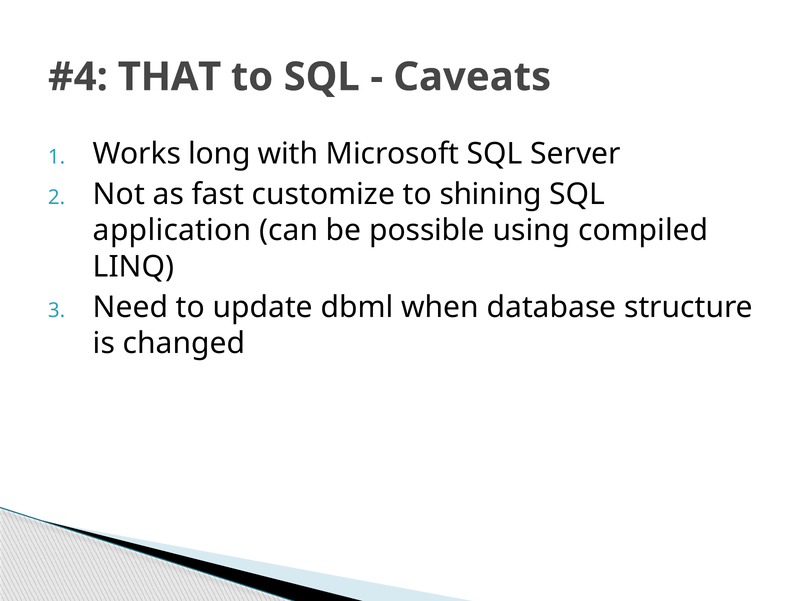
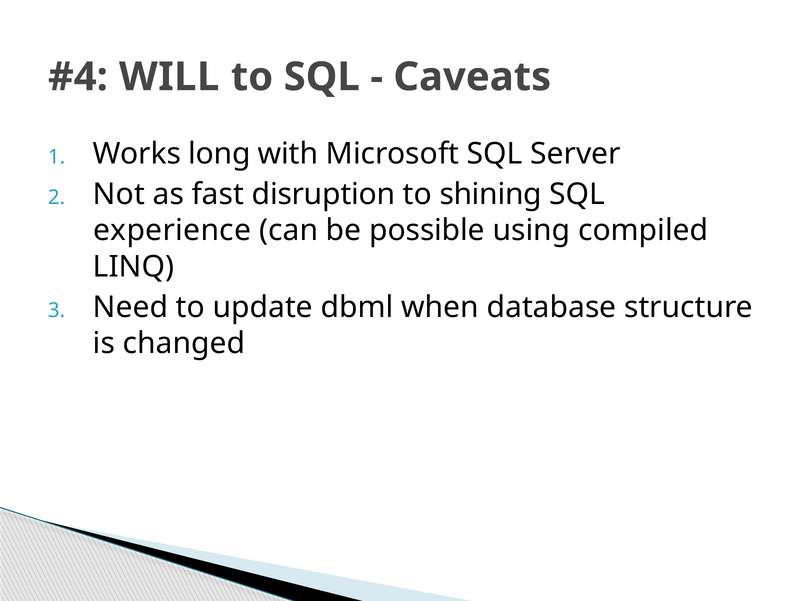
THAT: THAT -> WILL
customize: customize -> disruption
application: application -> experience
